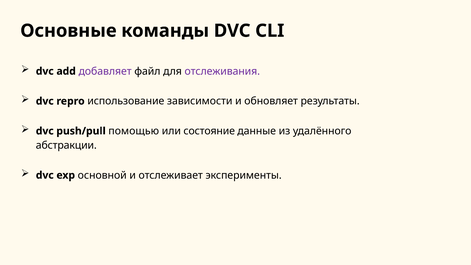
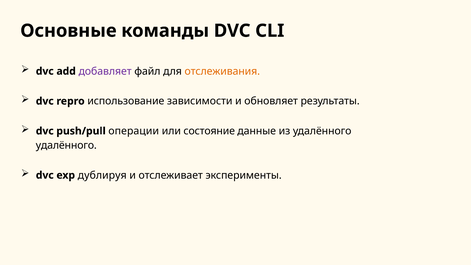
отслеживания colour: purple -> orange
помощью: помощью -> операции
абстракции at (66, 145): абстракции -> удалённого
основной: основной -> дублируя
